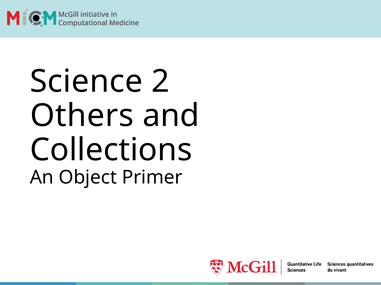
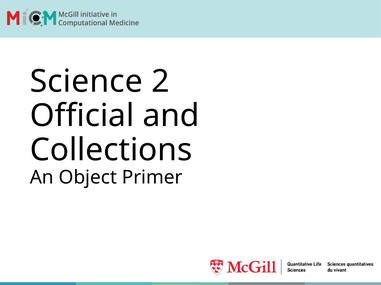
Others: Others -> Official
